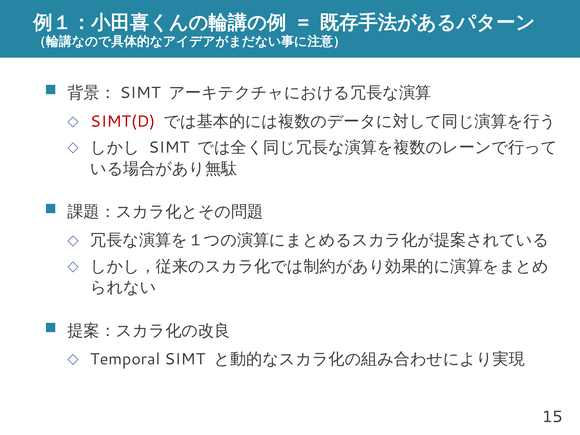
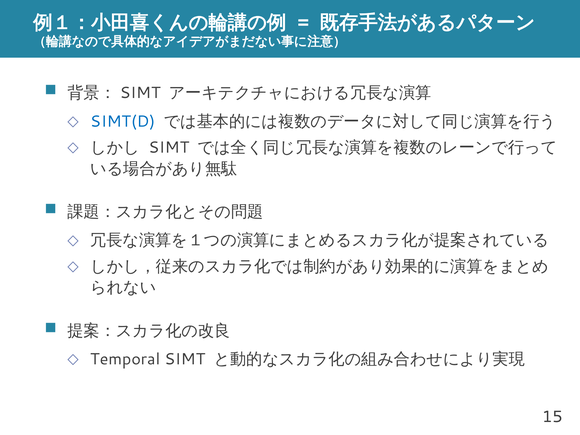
SIMT(D colour: red -> blue
